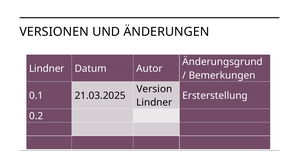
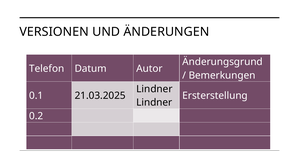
Lindner at (47, 69): Lindner -> Telefon
Version at (154, 89): Version -> Lindner
